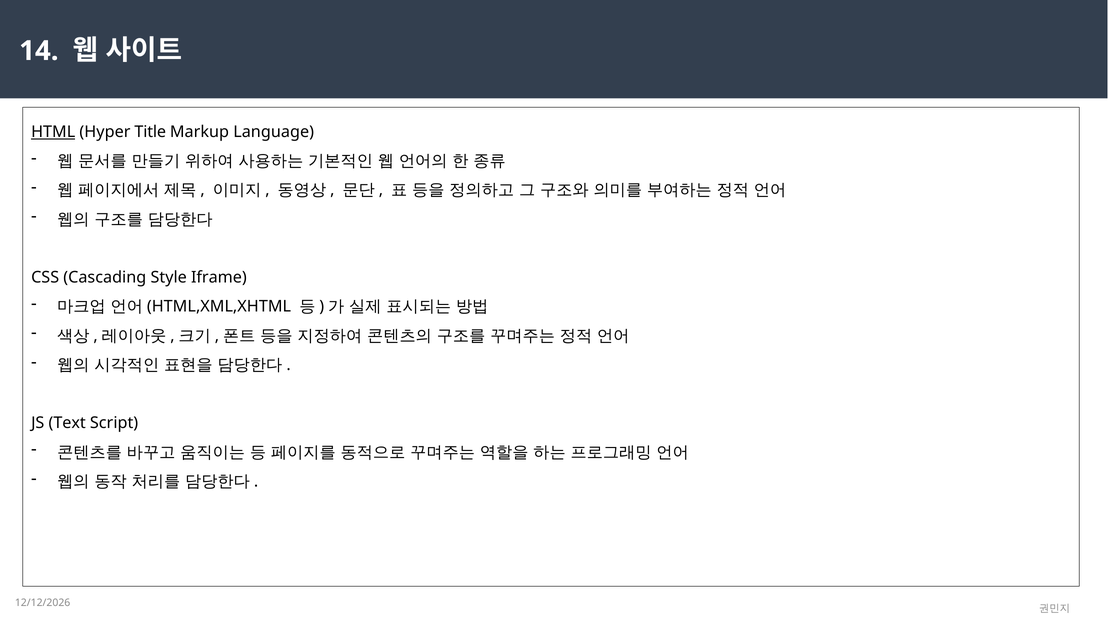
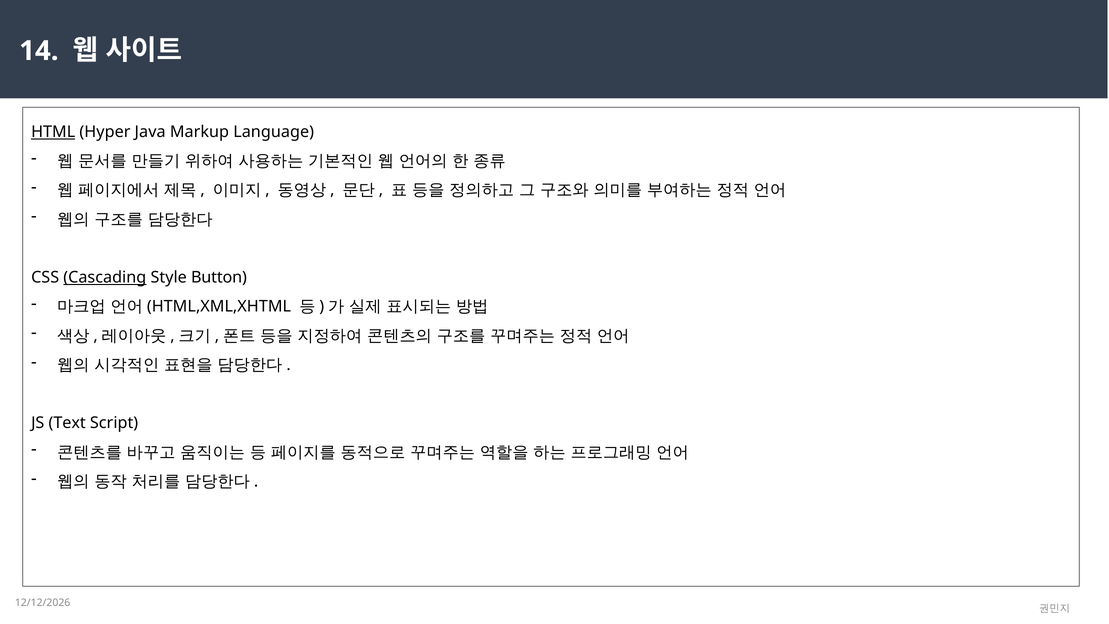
Title: Title -> Java
Cascading underline: none -> present
Iframe: Iframe -> Button
